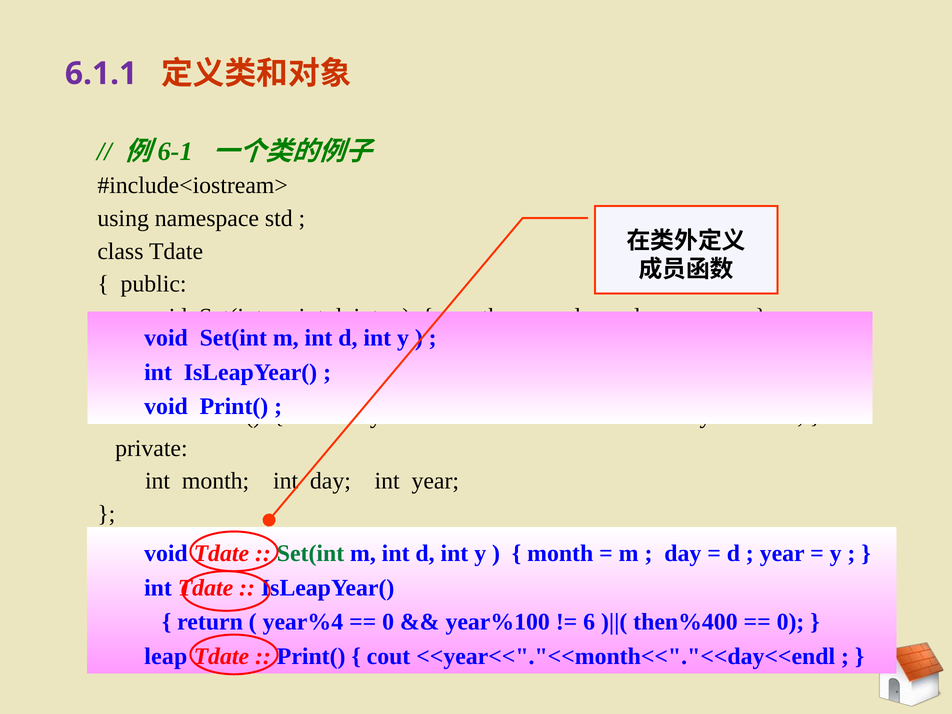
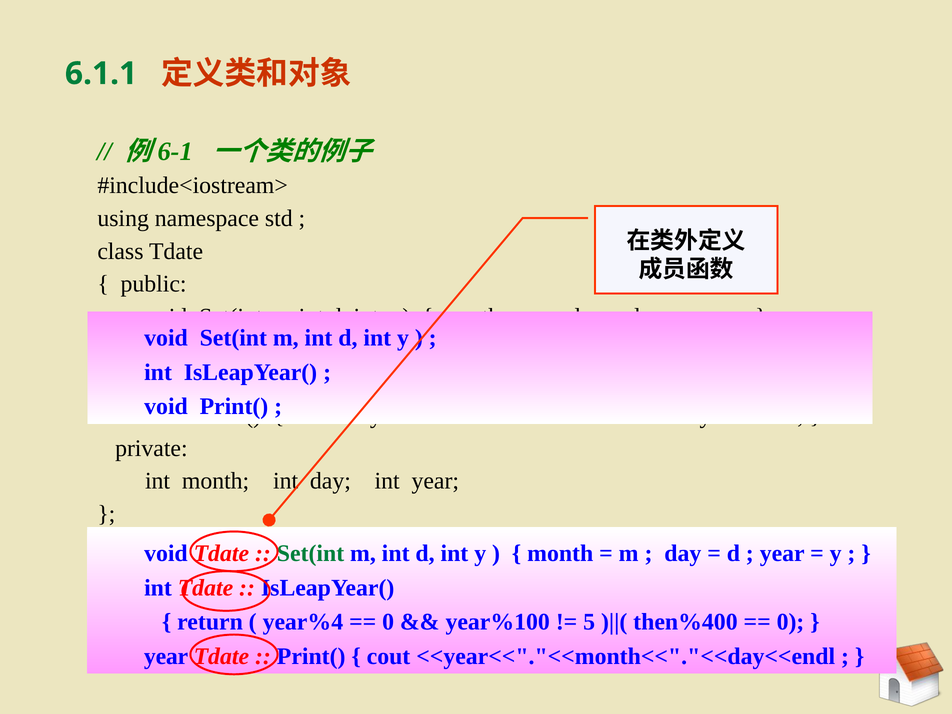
6.1.1 colour: purple -> green
6: 6 -> 5
leap at (166, 656): leap -> year
